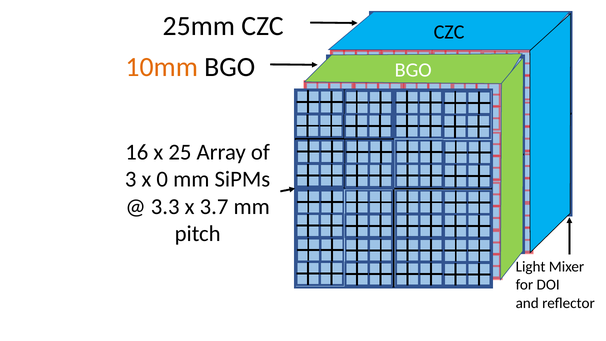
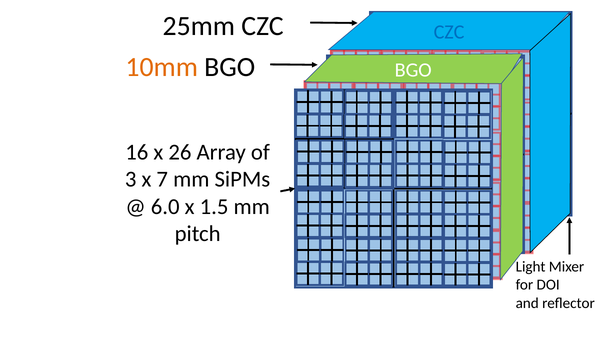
CZC at (449, 32) colour: black -> blue
25: 25 -> 26
0: 0 -> 7
3.3: 3.3 -> 6.0
3.7: 3.7 -> 1.5
